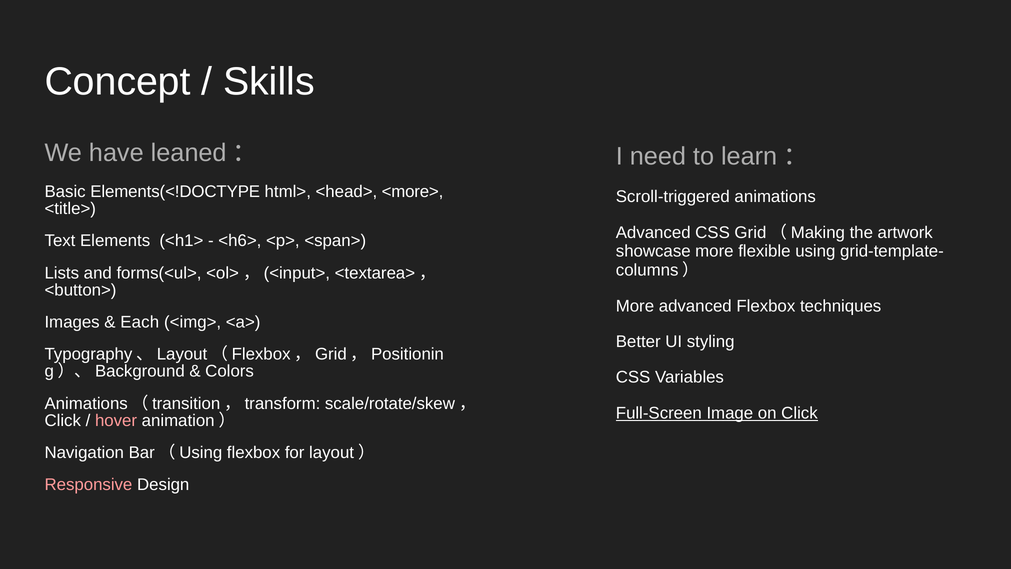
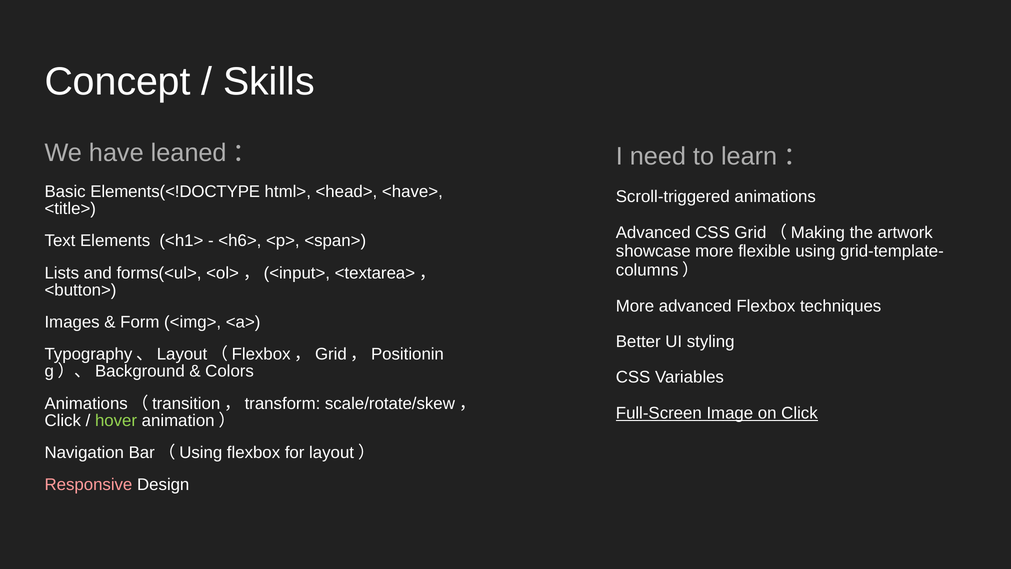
<more>: <more> -> <have>
Each: Each -> Form
hover colour: pink -> light green
